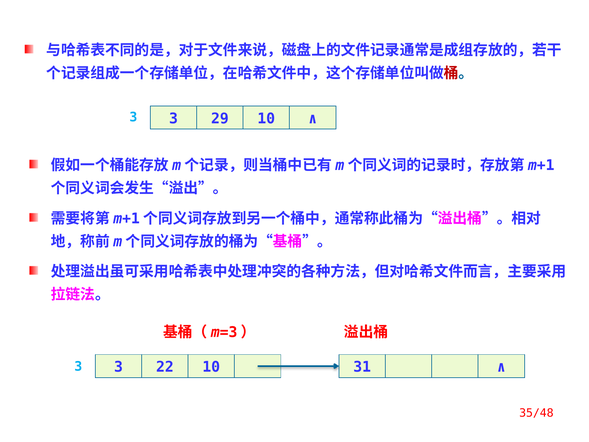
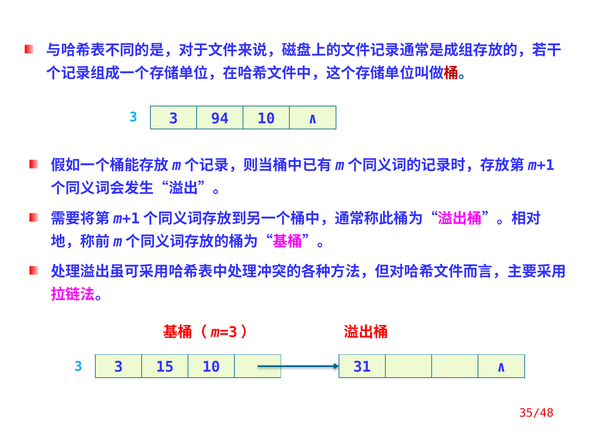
29: 29 -> 94
22: 22 -> 15
